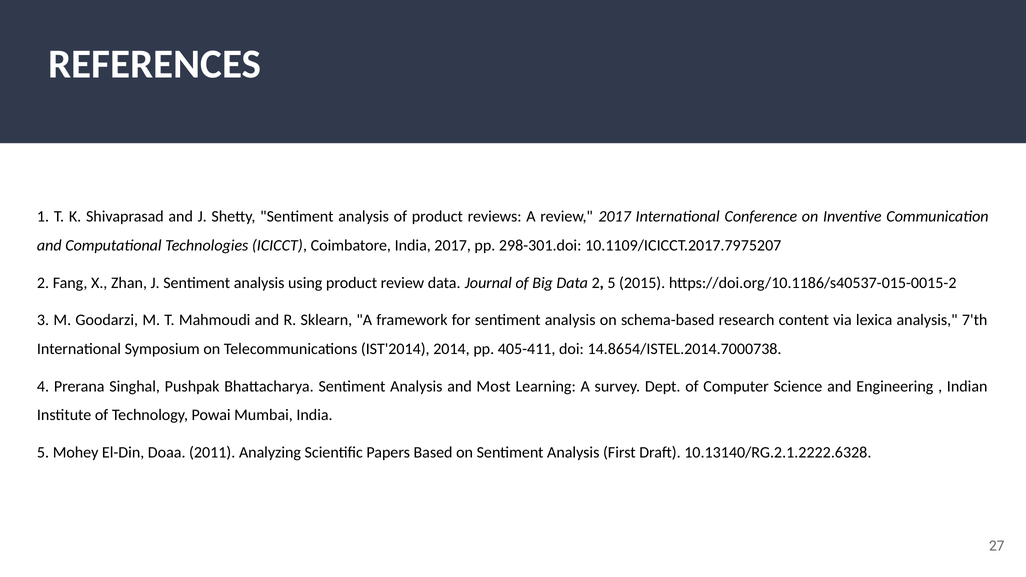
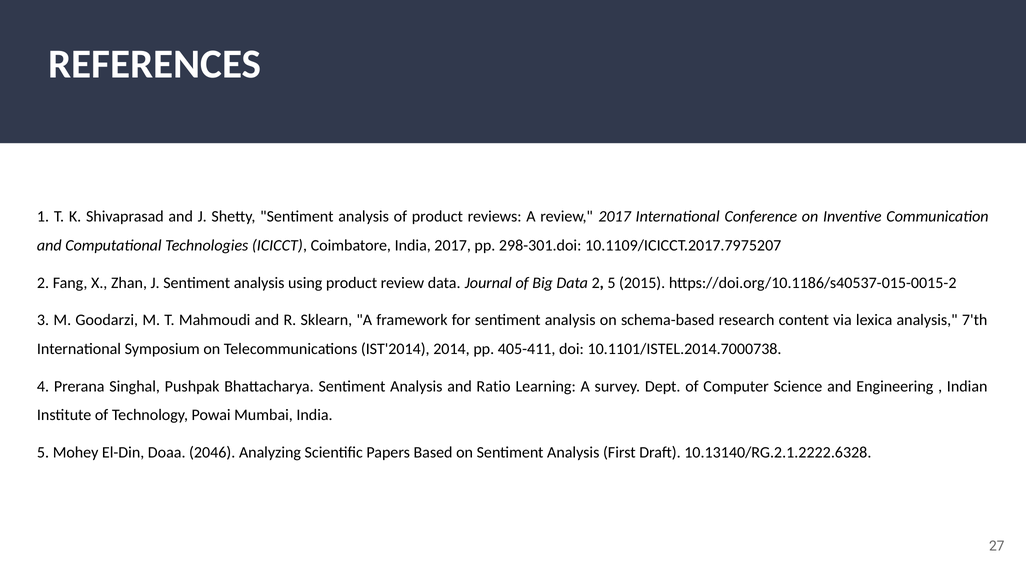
14.8654/ISTEL.2014.7000738: 14.8654/ISTEL.2014.7000738 -> 10.1101/ISTEL.2014.7000738
Most: Most -> Ratio
2011: 2011 -> 2046
